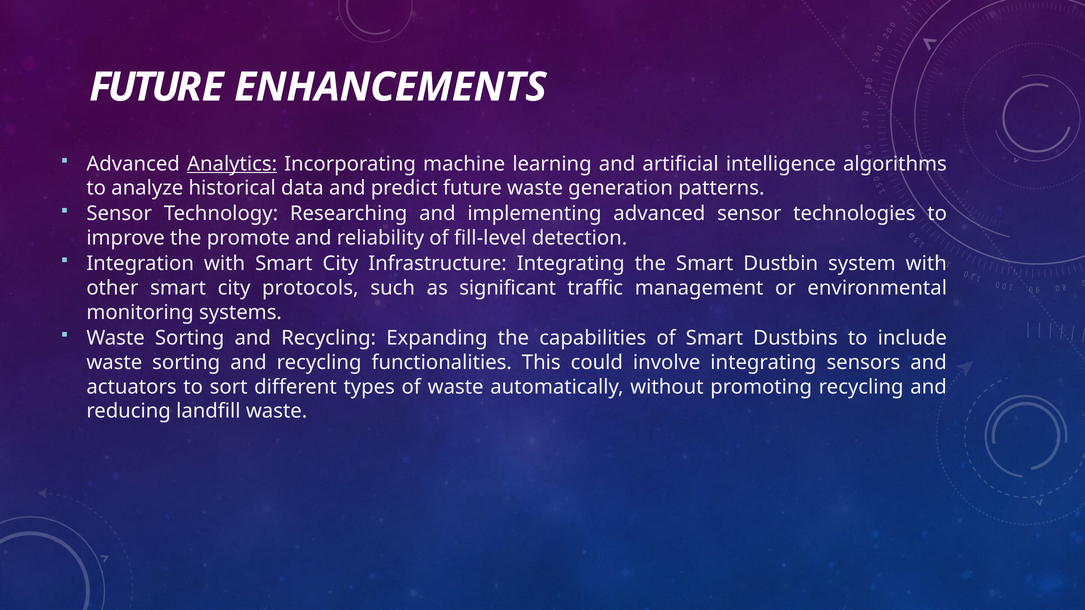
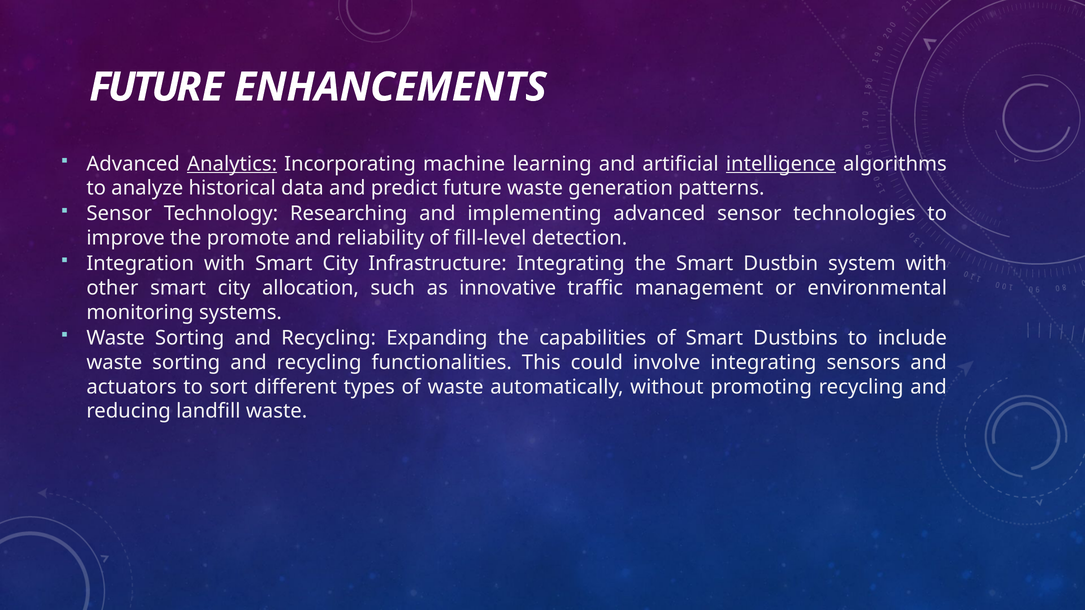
intelligence underline: none -> present
protocols: protocols -> allocation
significant: significant -> innovative
